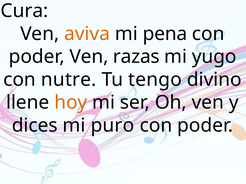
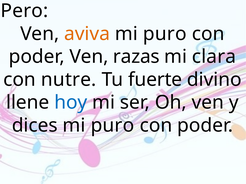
Cura: Cura -> Pero
pena at (165, 34): pena -> puro
yugo: yugo -> clara
tengo: tengo -> fuerte
hoy colour: orange -> blue
